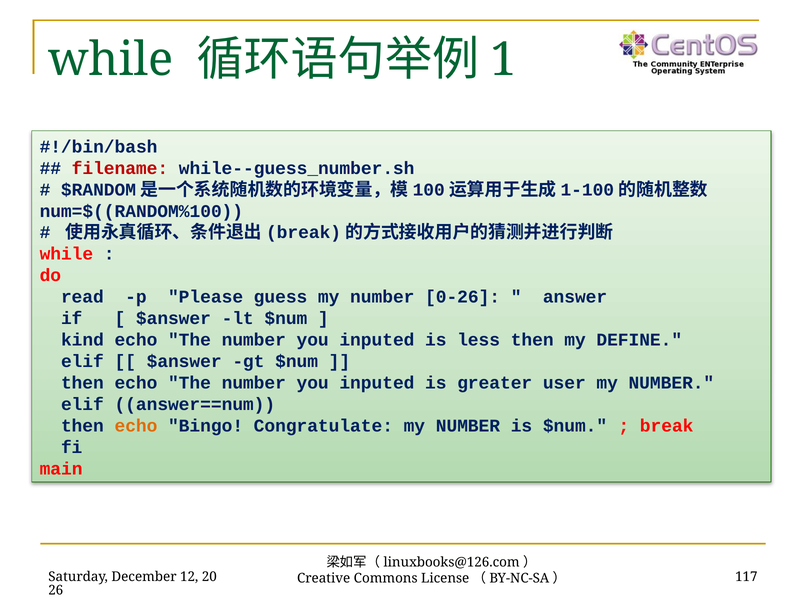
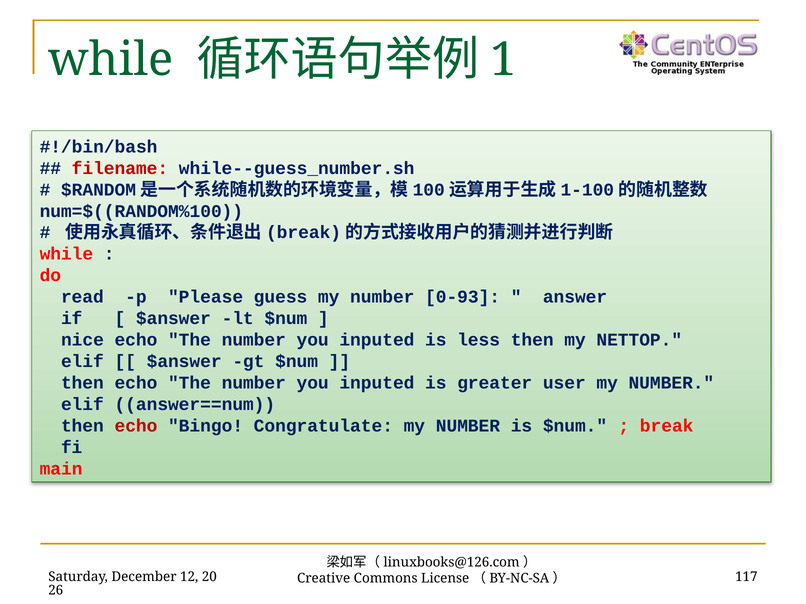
0-26: 0-26 -> 0-93
kind: kind -> nice
DEFINE: DEFINE -> NETTOP
echo at (136, 426) colour: orange -> red
